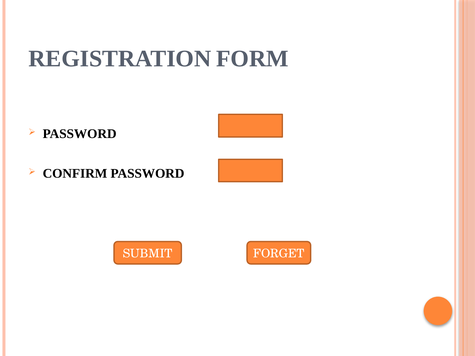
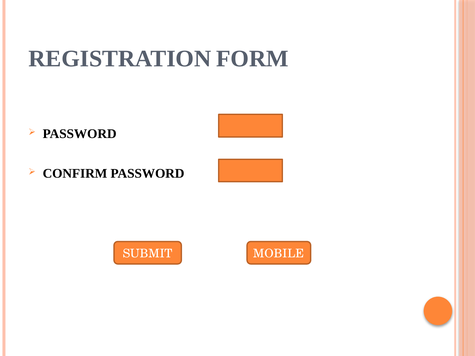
FORGET: FORGET -> MOBILE
